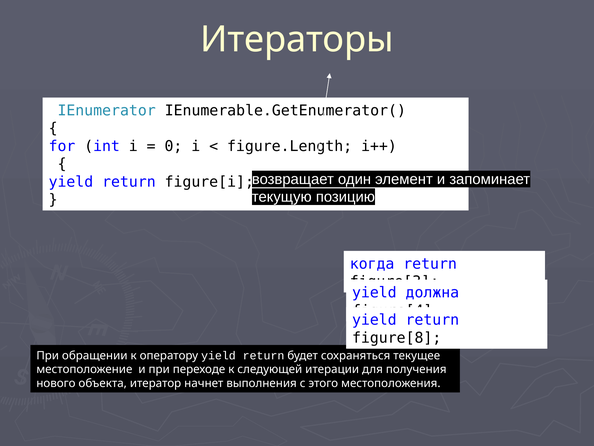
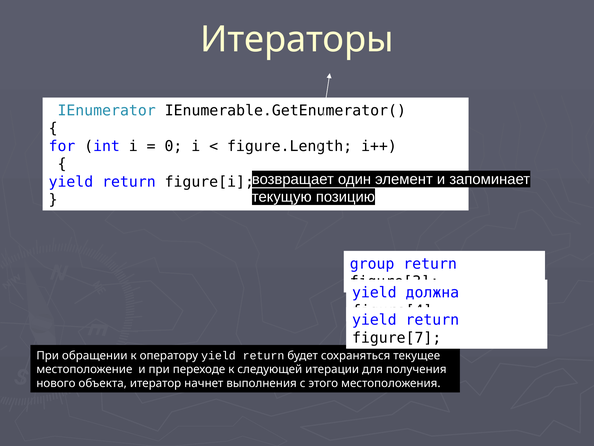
когда: когда -> group
figure[8: figure[8 -> figure[7
